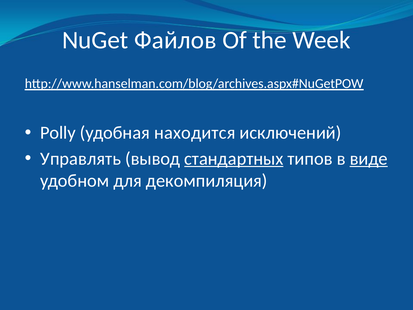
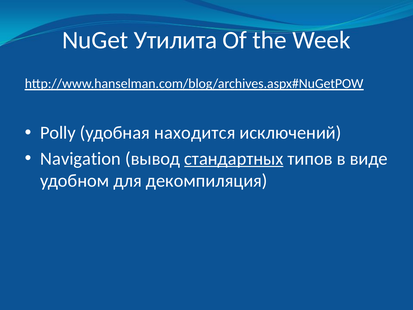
Файлов: Файлов -> Утилита
Управлять: Управлять -> Navigation
виде underline: present -> none
